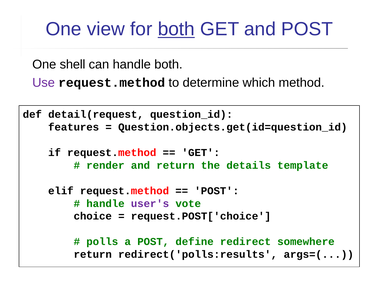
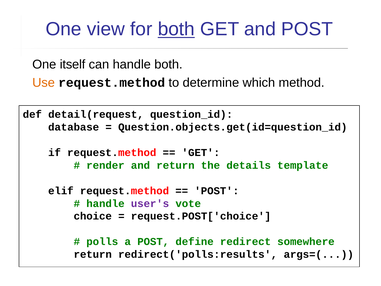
shell: shell -> itself
Use colour: purple -> orange
features: features -> database
